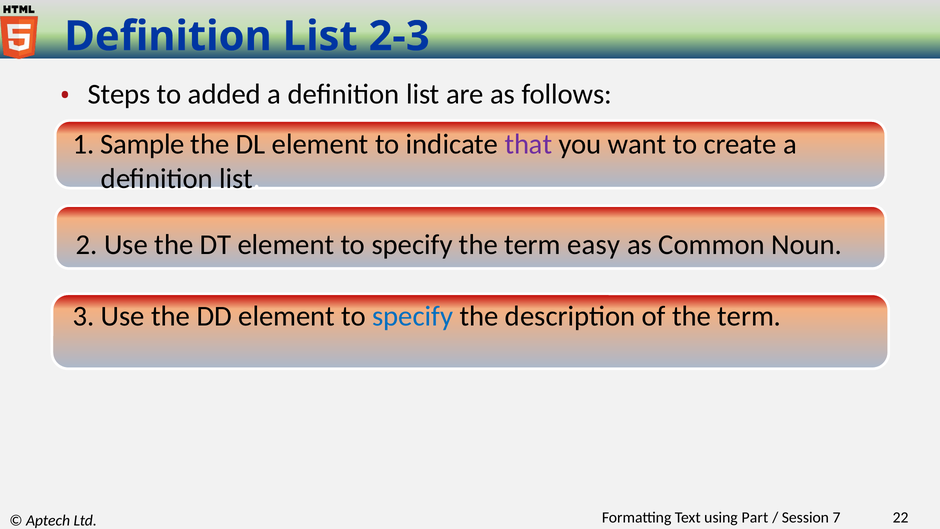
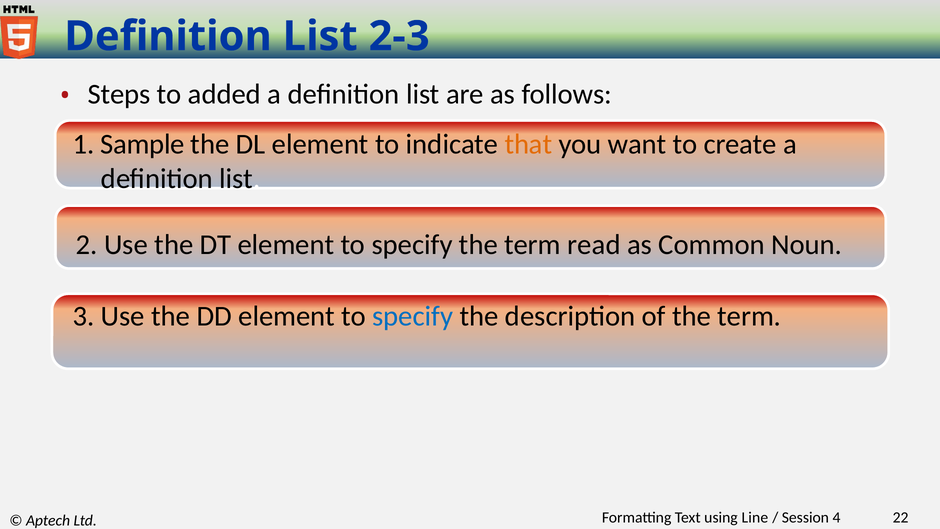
that colour: purple -> orange
easy: easy -> read
Part: Part -> Line
7: 7 -> 4
